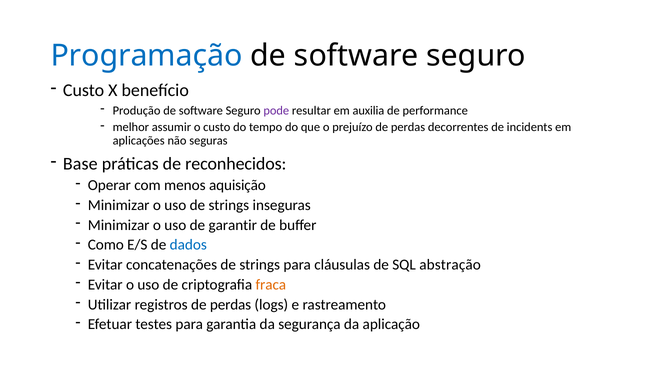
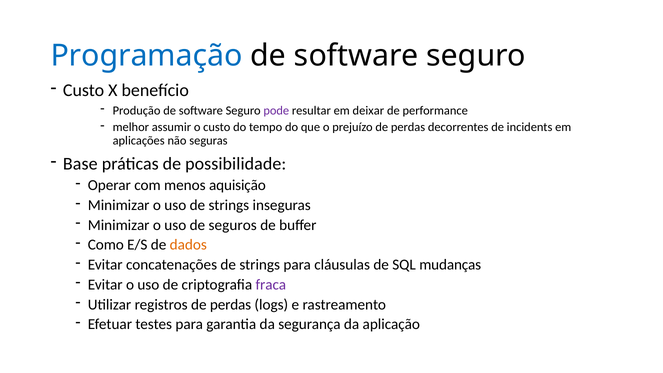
auxilia: auxilia -> deixar
reconhecidos: reconhecidos -> possibilidade
garantir: garantir -> seguros
dados colour: blue -> orange
abstração: abstração -> mudanças
fraca colour: orange -> purple
